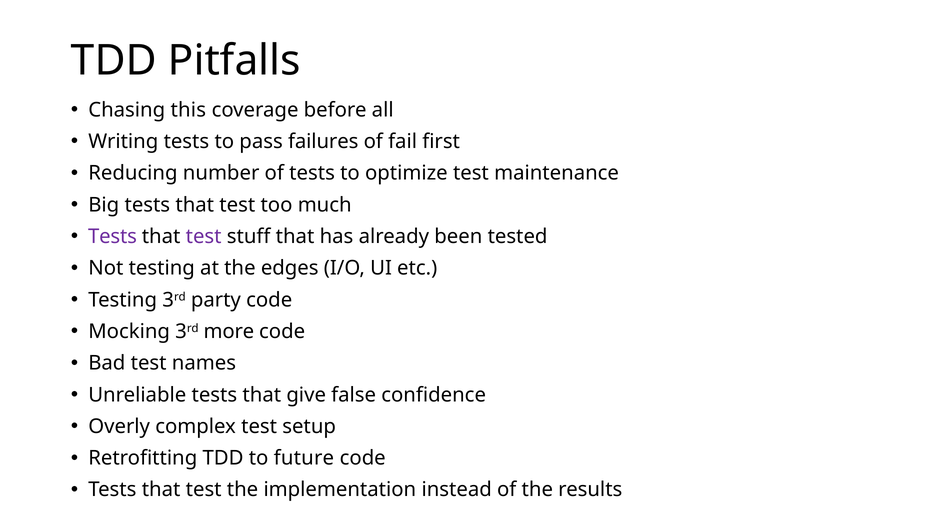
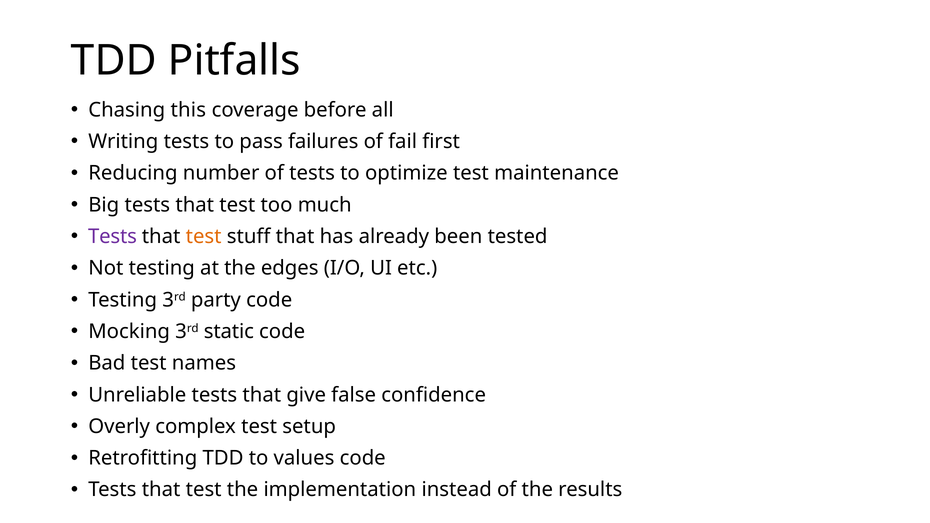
test at (204, 237) colour: purple -> orange
more: more -> static
future: future -> values
